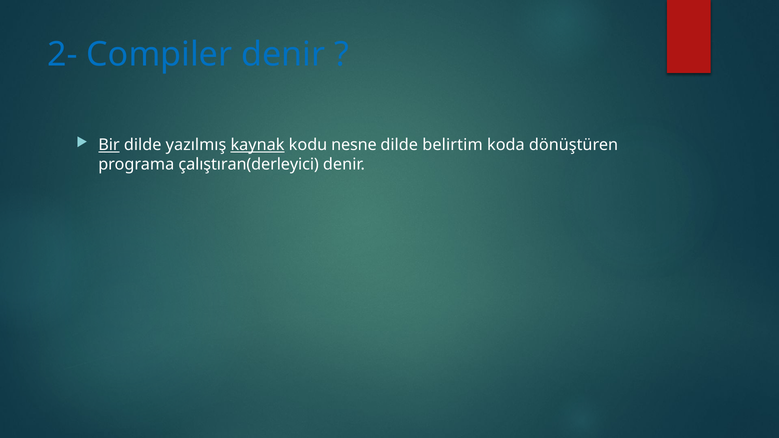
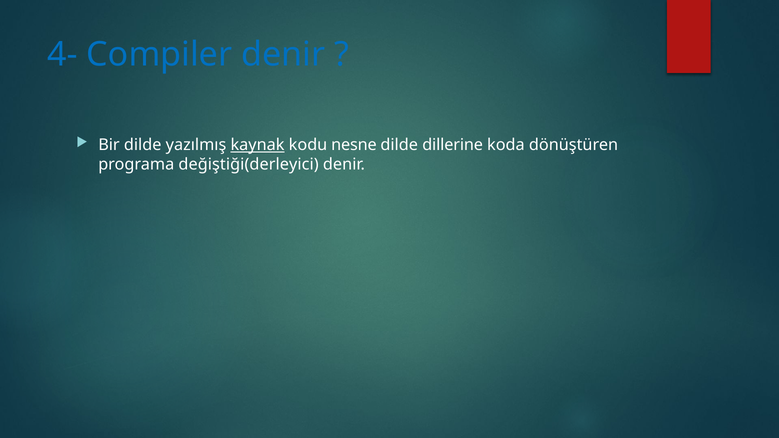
2-: 2- -> 4-
Bir underline: present -> none
belirtim: belirtim -> dillerine
çalıştıran(derleyici: çalıştıran(derleyici -> değiştiği(derleyici
